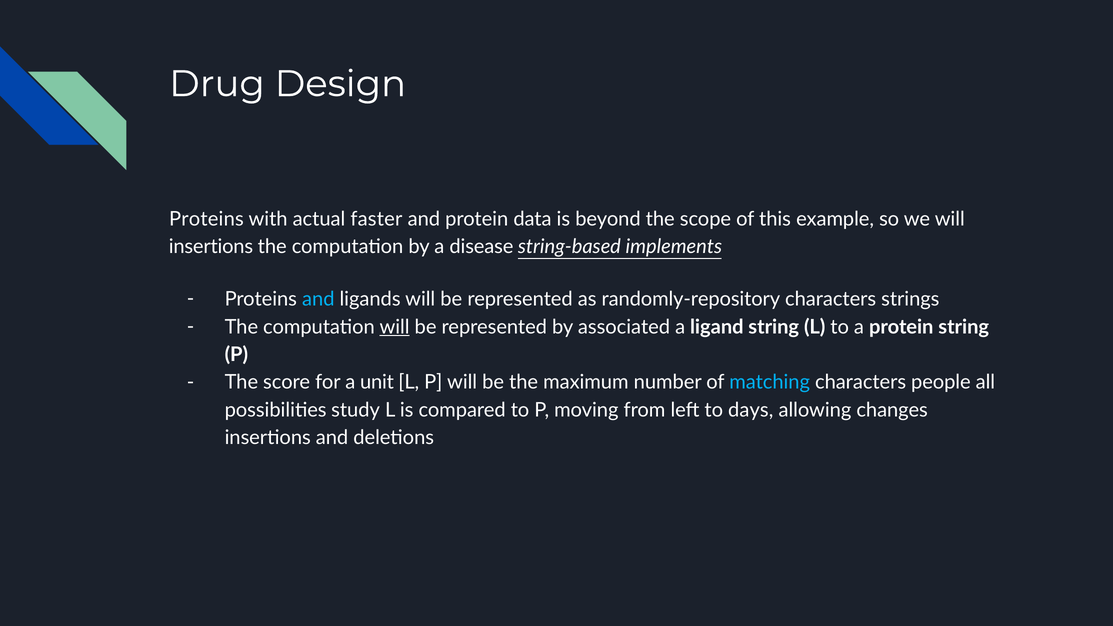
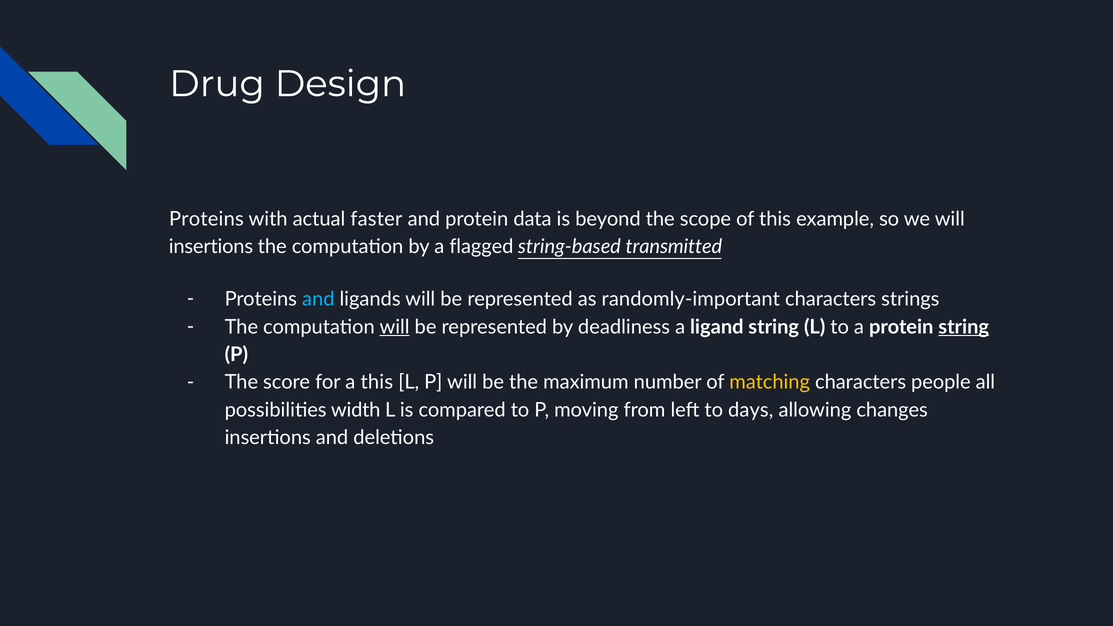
disease: disease -> flagged
implements: implements -> transmitted
randomly-repository: randomly-repository -> randomly-important
associated: associated -> deadliness
string at (964, 327) underline: none -> present
a unit: unit -> this
matching colour: light blue -> yellow
study: study -> width
